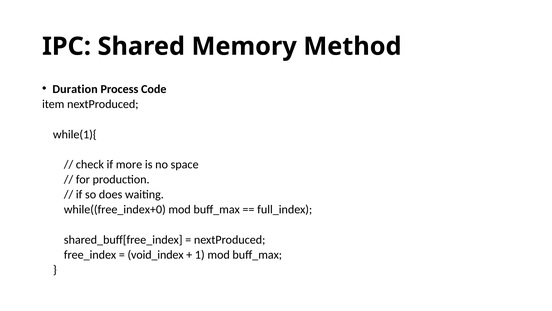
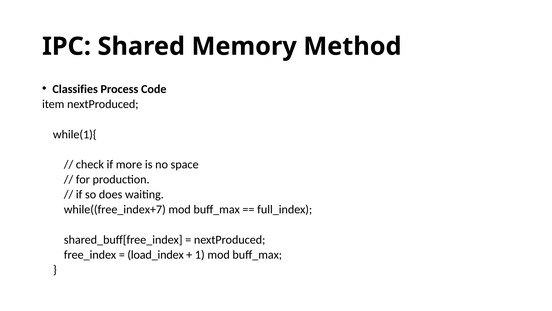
Duration: Duration -> Classifies
while((free_index+0: while((free_index+0 -> while((free_index+7
void_index: void_index -> load_index
